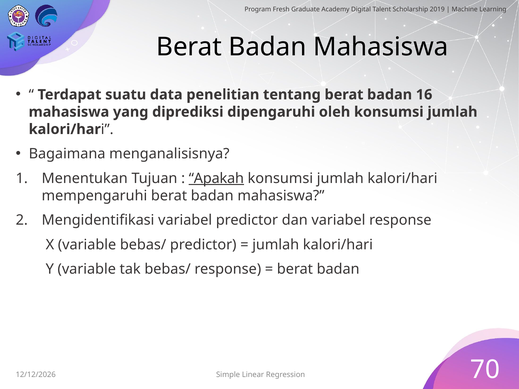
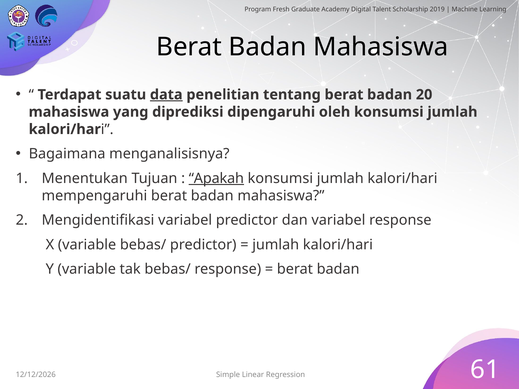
data underline: none -> present
16: 16 -> 20
70: 70 -> 61
